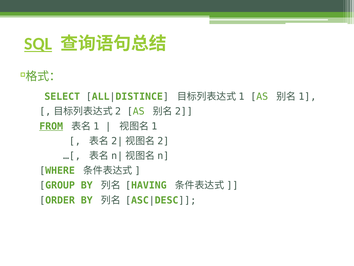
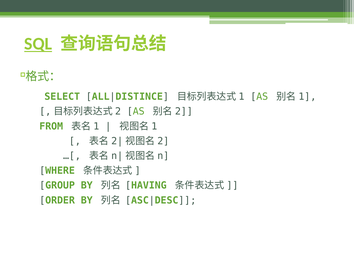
FROM underline: present -> none
